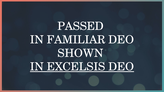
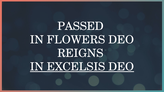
FAMILIAR: FAMILIAR -> FLOWERS
SHOWN: SHOWN -> REIGNS
